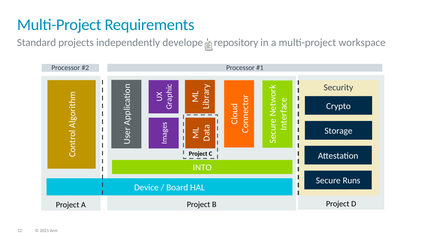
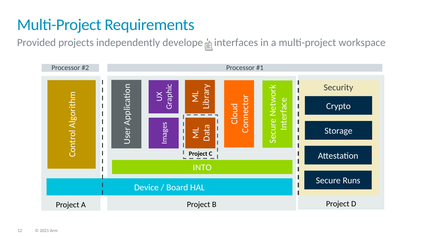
Standard: Standard -> Provided
repository: repository -> interfaces
